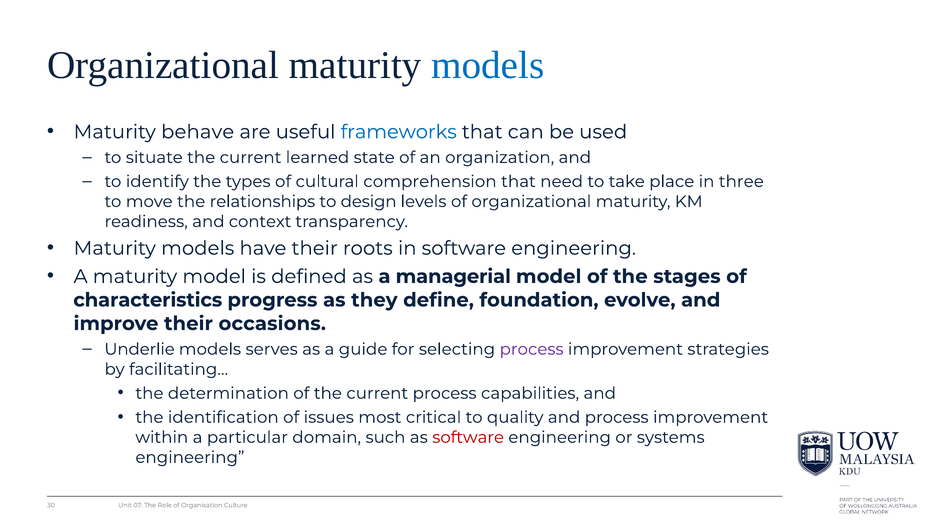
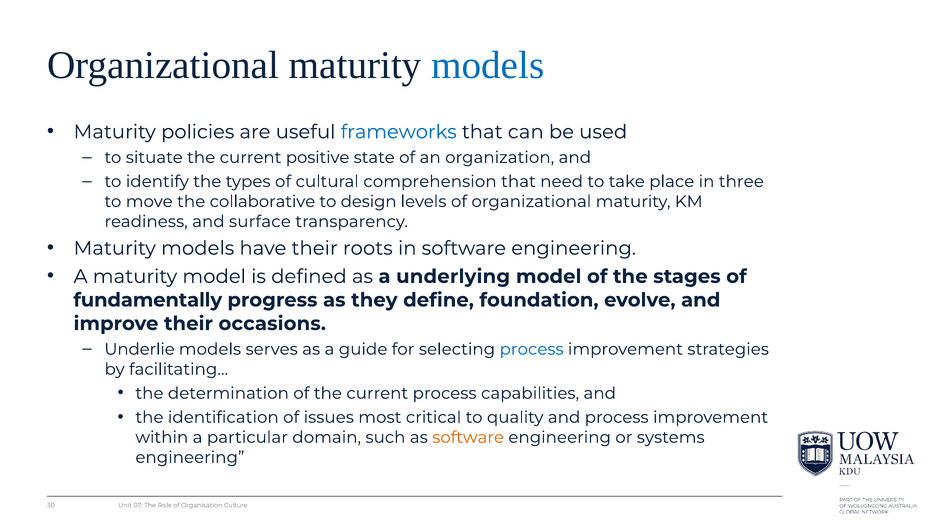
behave: behave -> policies
learned: learned -> positive
relationships: relationships -> collaborative
context: context -> surface
managerial: managerial -> underlying
characteristics: characteristics -> fundamentally
process at (532, 349) colour: purple -> blue
software at (468, 437) colour: red -> orange
